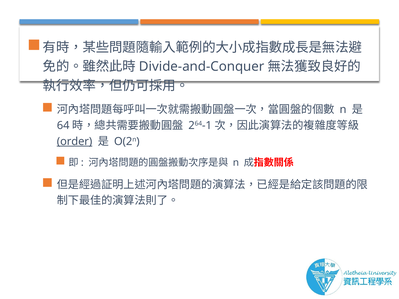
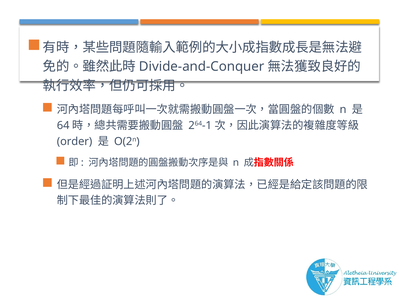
order underline: present -> none
